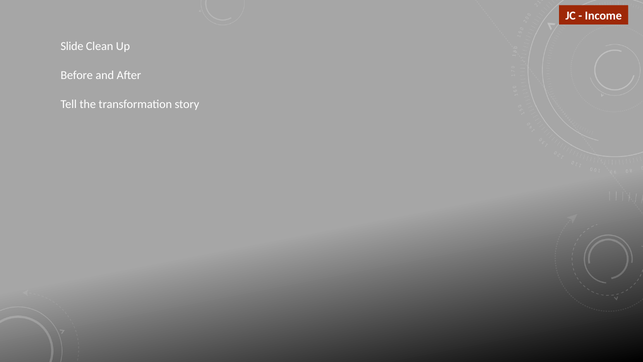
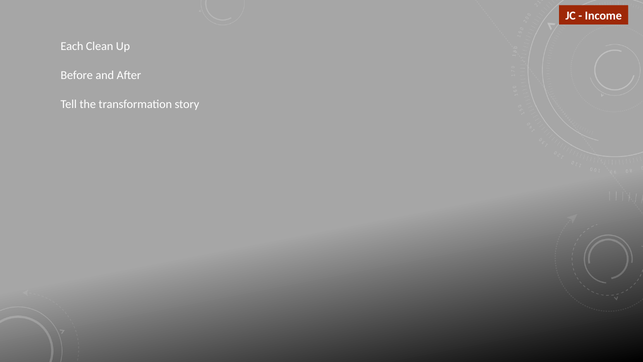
Slide: Slide -> Each
